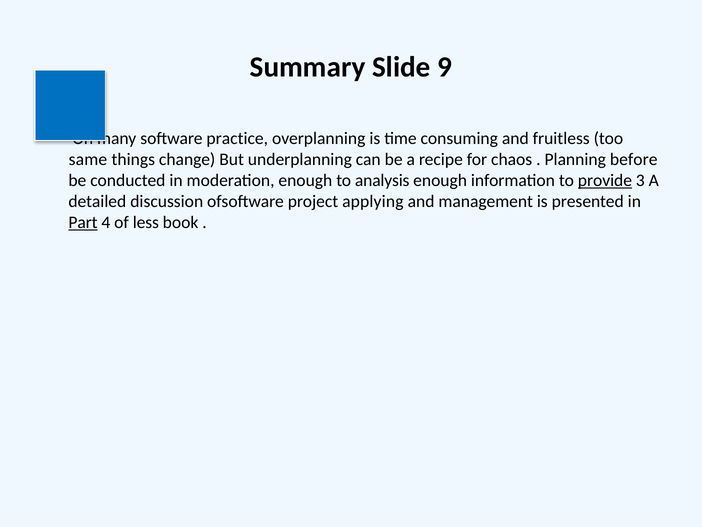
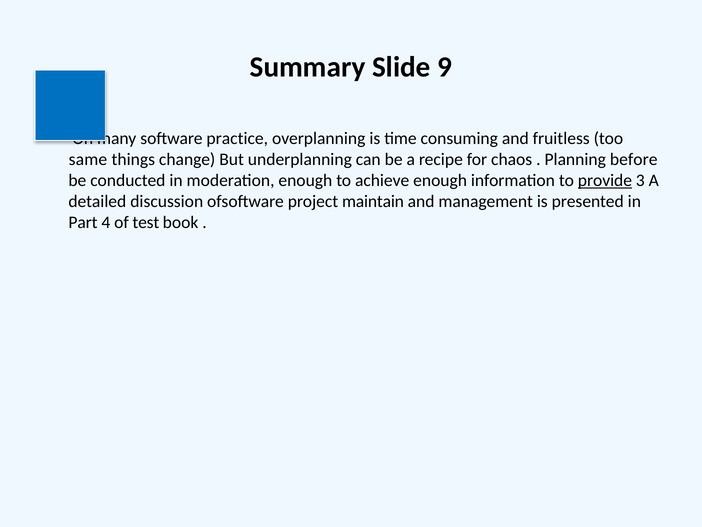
analysis: analysis -> achieve
applying: applying -> maintain
Part underline: present -> none
less: less -> test
